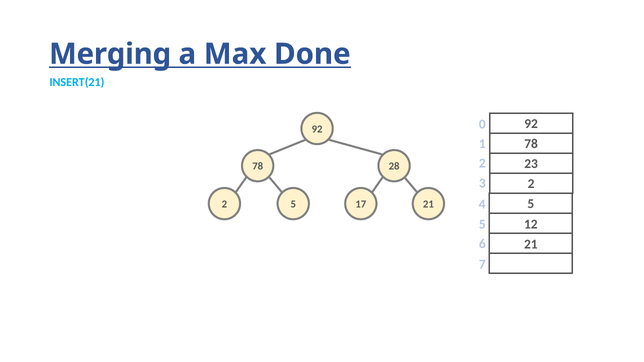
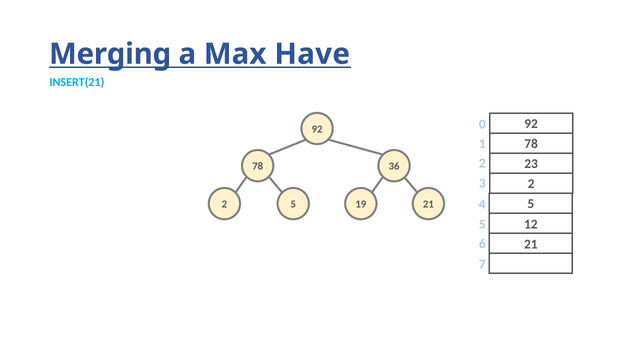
Done: Done -> Have
28: 28 -> 36
17: 17 -> 19
